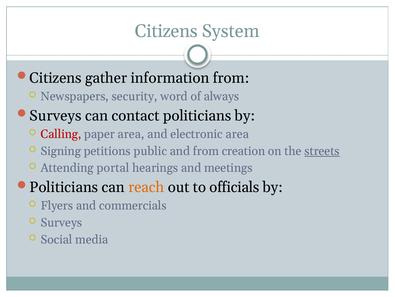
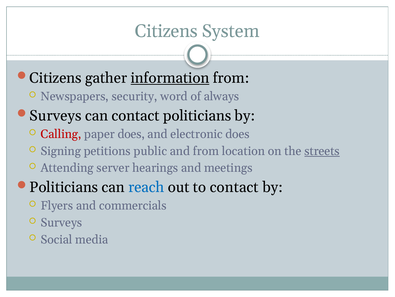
information underline: none -> present
paper area: area -> does
electronic area: area -> does
creation: creation -> location
portal: portal -> server
reach colour: orange -> blue
to officials: officials -> contact
